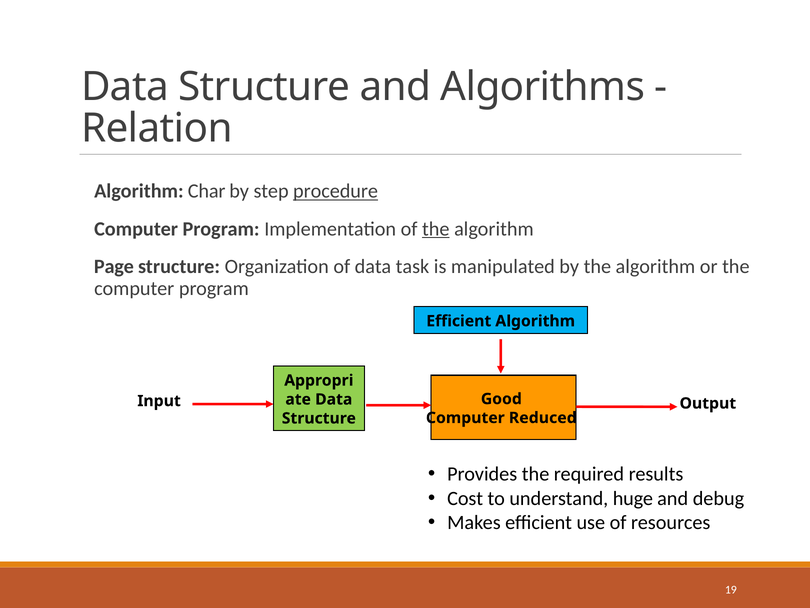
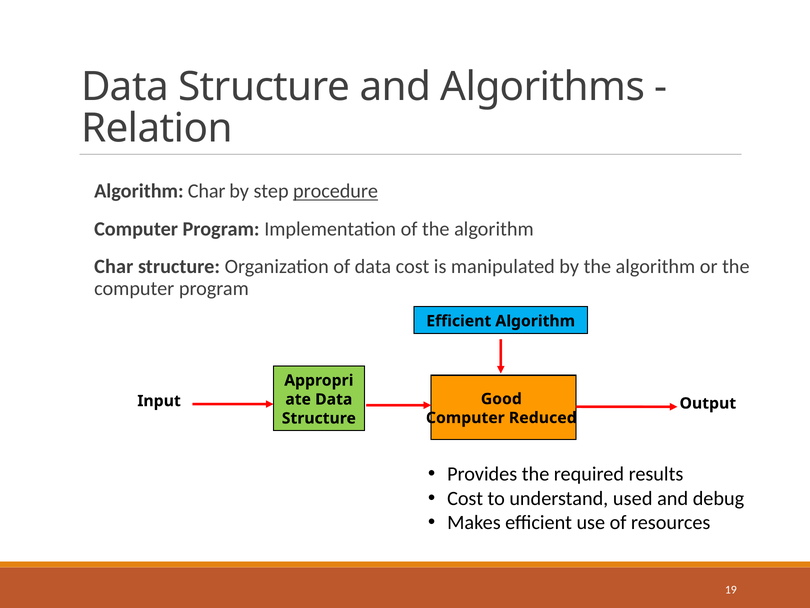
the at (436, 229) underline: present -> none
Page at (114, 266): Page -> Char
data task: task -> cost
huge: huge -> used
